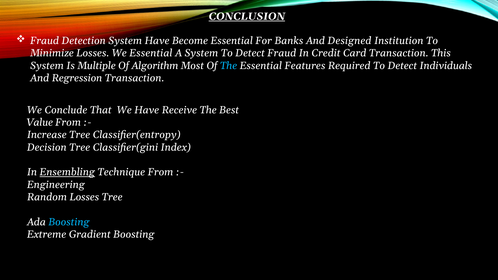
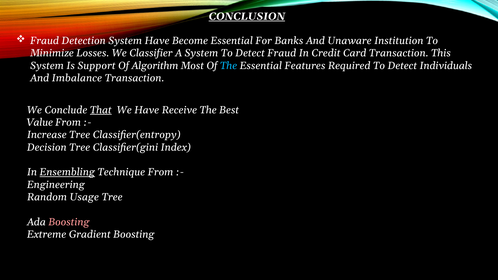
Designed: Designed -> Unaware
We Essential: Essential -> Classifier
Multiple: Multiple -> Support
Regression: Regression -> Imbalance
That underline: none -> present
Random Losses: Losses -> Usage
Boosting at (69, 222) colour: light blue -> pink
